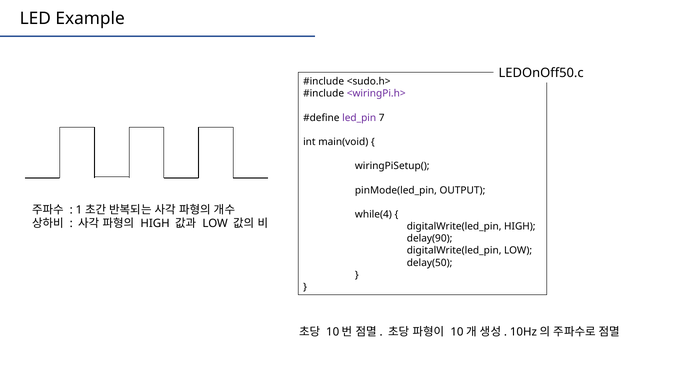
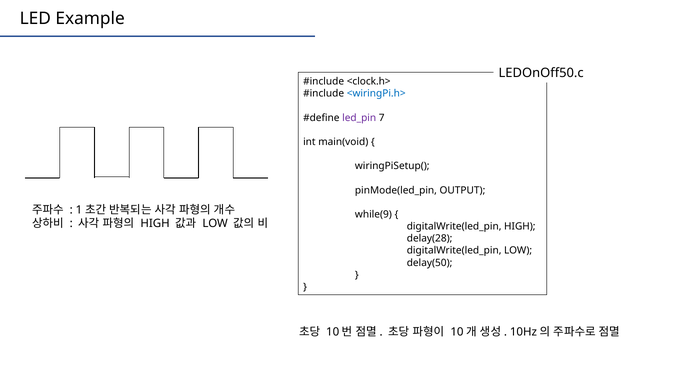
<sudo.h>: <sudo.h> -> <clock.h>
<wiringPi.h> colour: purple -> blue
while(4: while(4 -> while(9
delay(90: delay(90 -> delay(28
